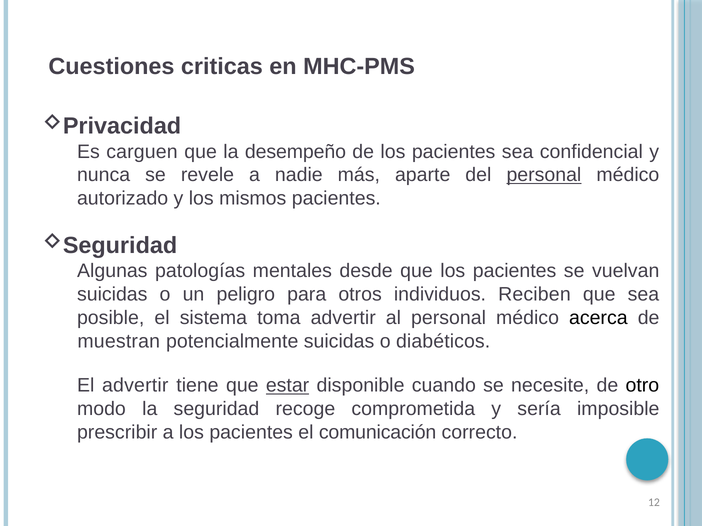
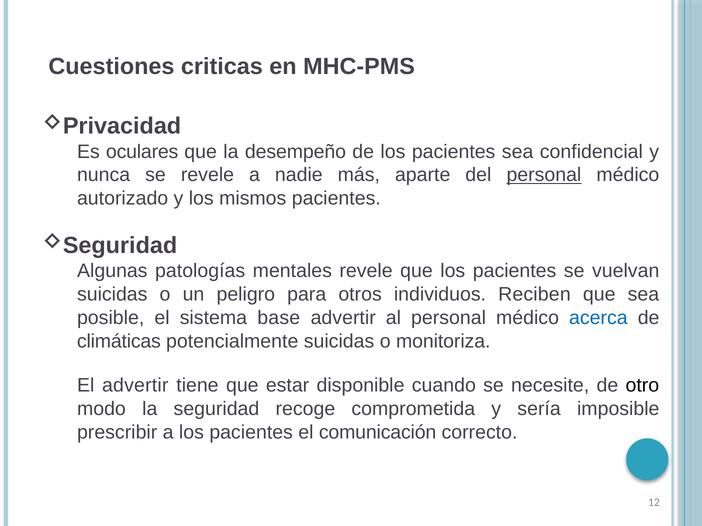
carguen: carguen -> oculares
mentales desde: desde -> revele
toma: toma -> base
acerca colour: black -> blue
muestran: muestran -> climáticas
diabéticos: diabéticos -> monitoriza
estar underline: present -> none
